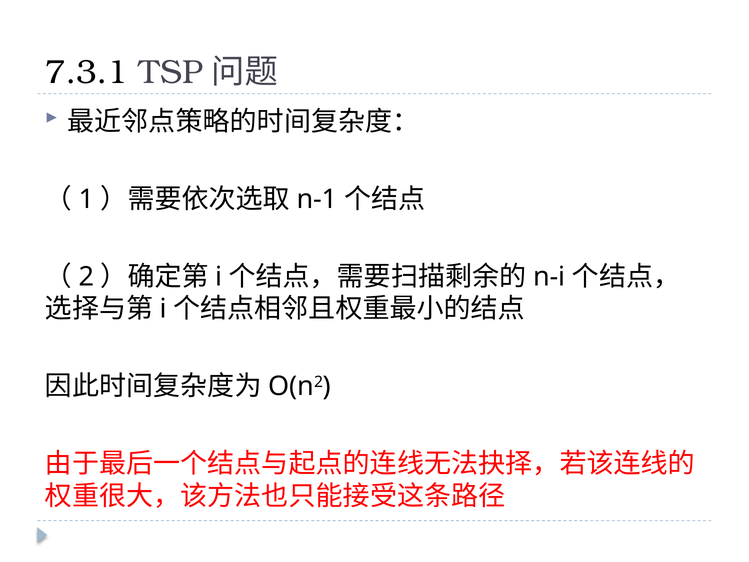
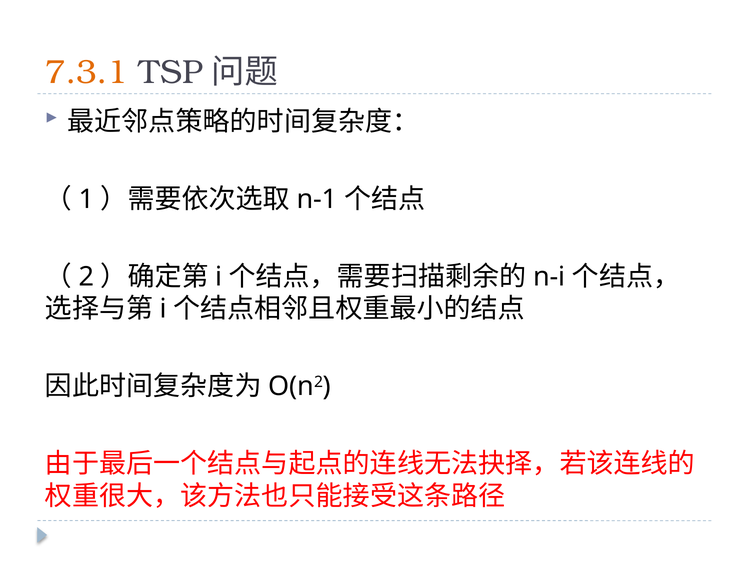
7.3.1 colour: black -> orange
